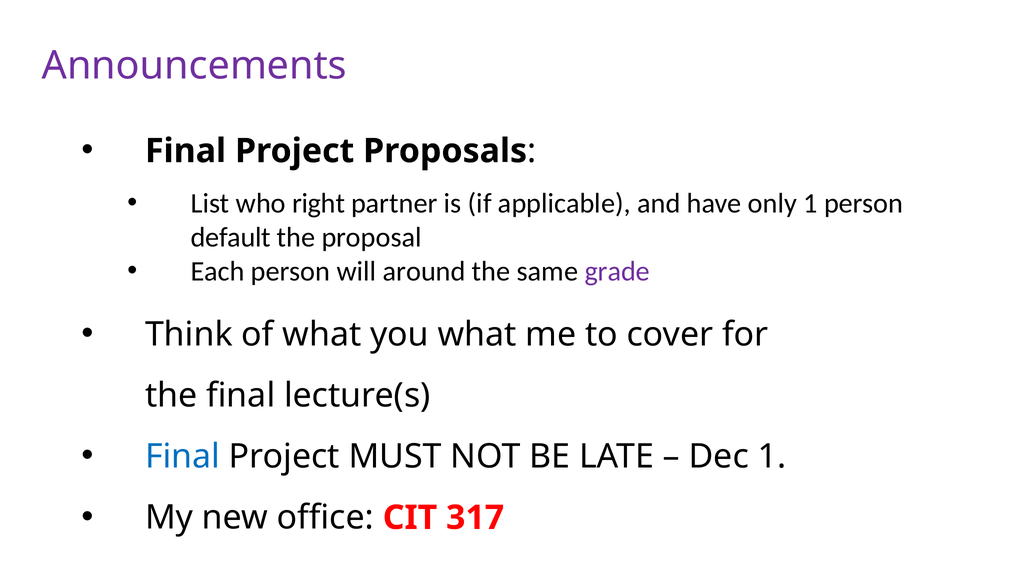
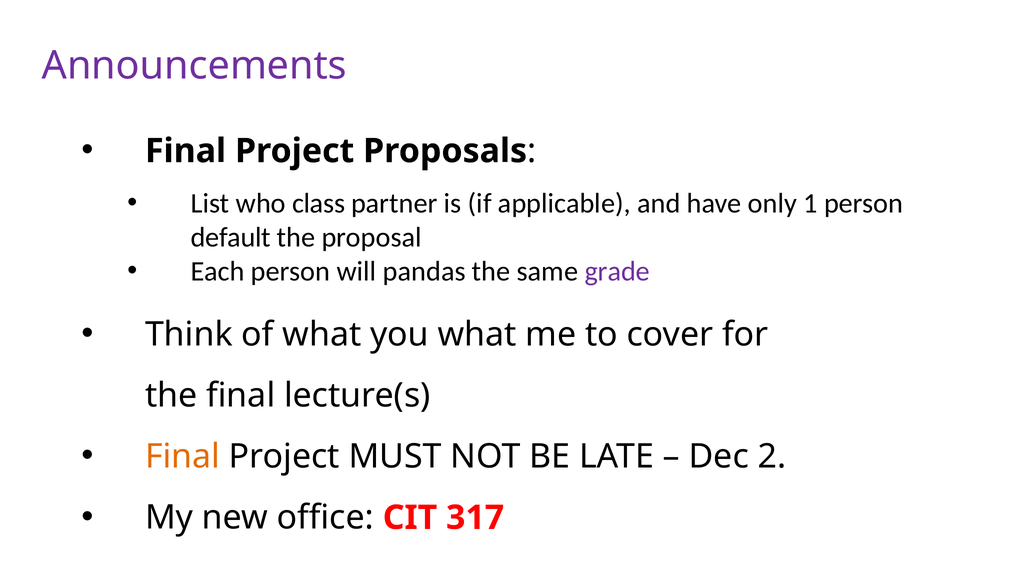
right: right -> class
around: around -> pandas
Final at (183, 456) colour: blue -> orange
Dec 1: 1 -> 2
